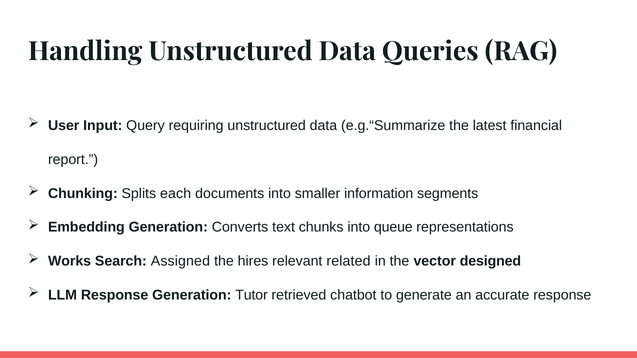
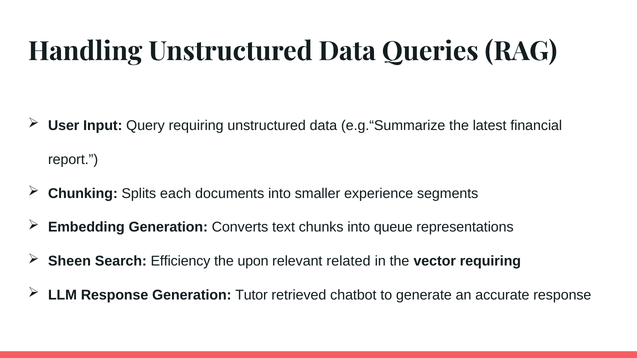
information: information -> experience
Works: Works -> Sheen
Assigned: Assigned -> Efficiency
hires: hires -> upon
vector designed: designed -> requiring
